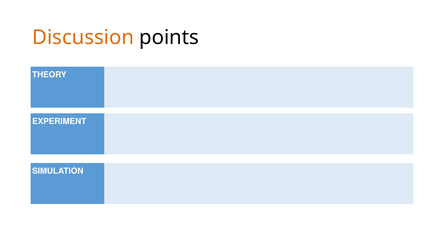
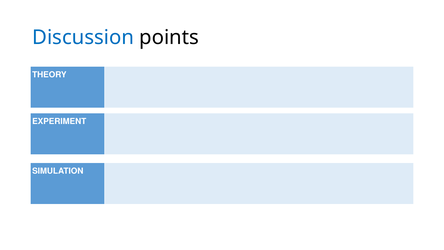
Discussion colour: orange -> blue
